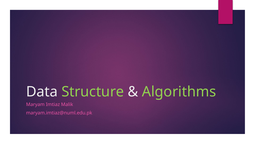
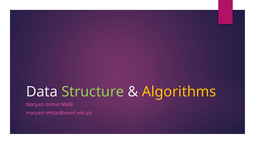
Algorithms colour: light green -> yellow
